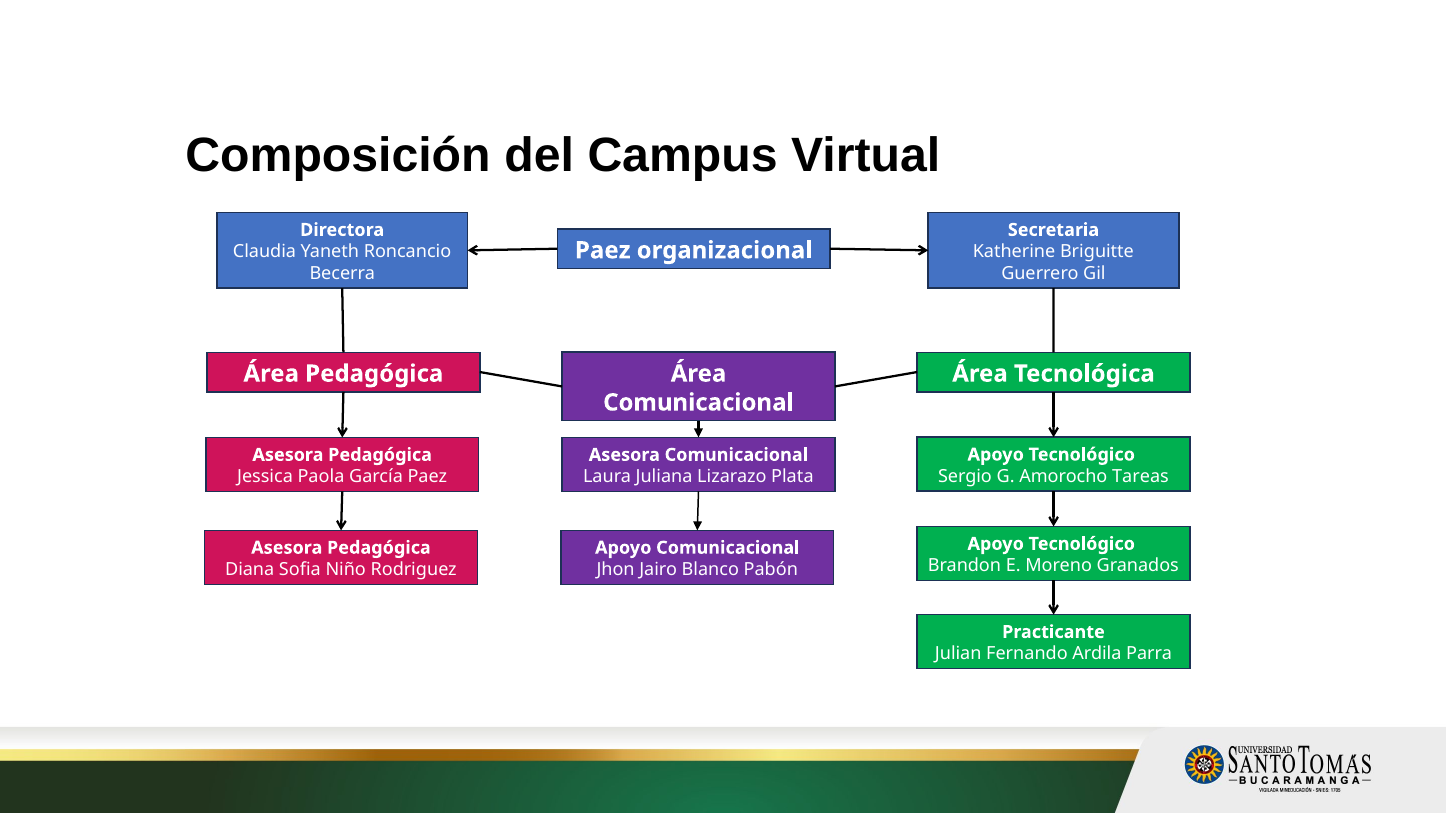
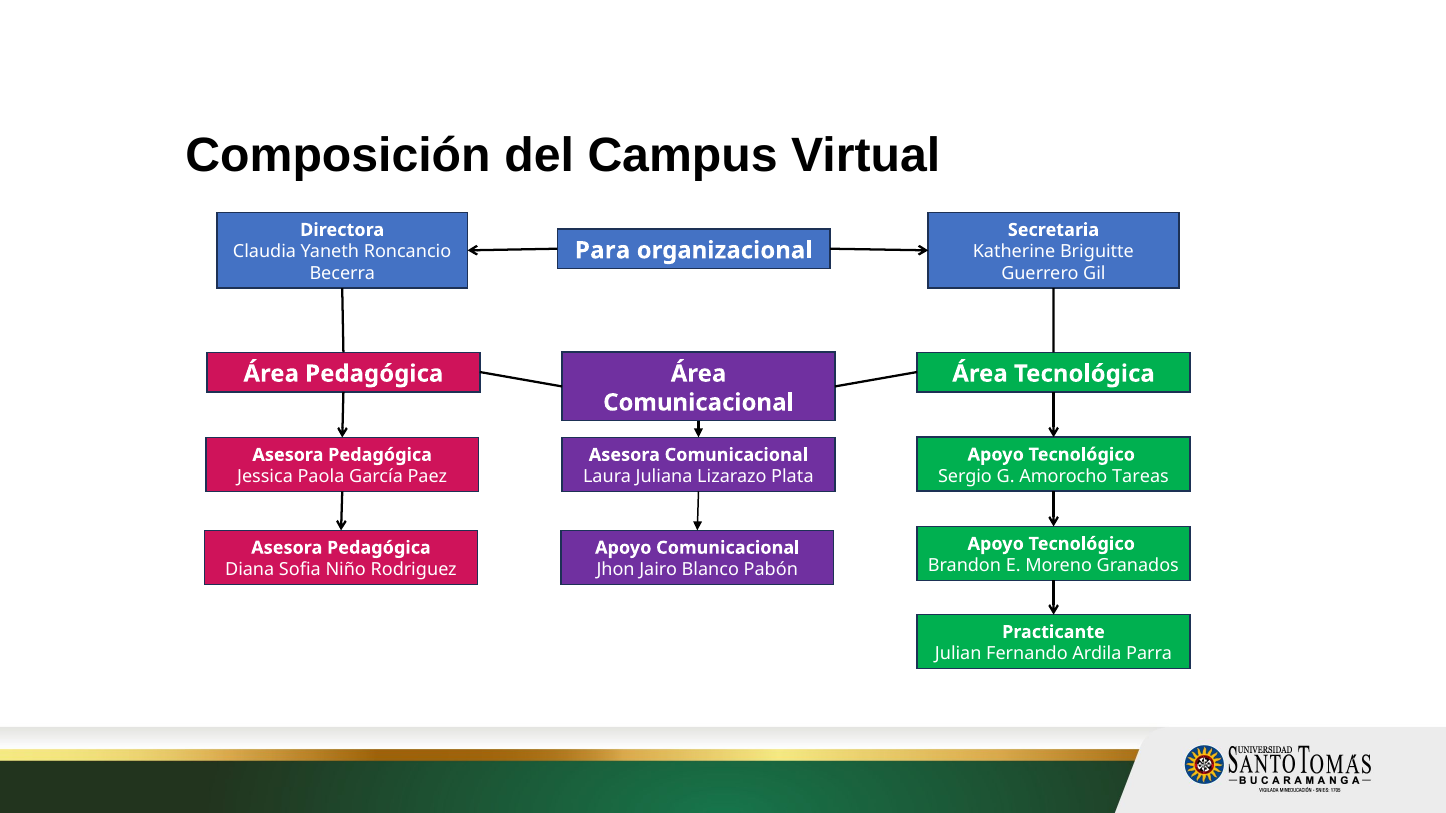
Paez at (603, 251): Paez -> Para
